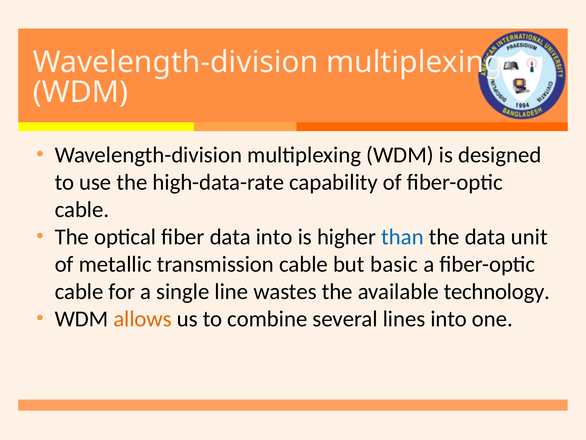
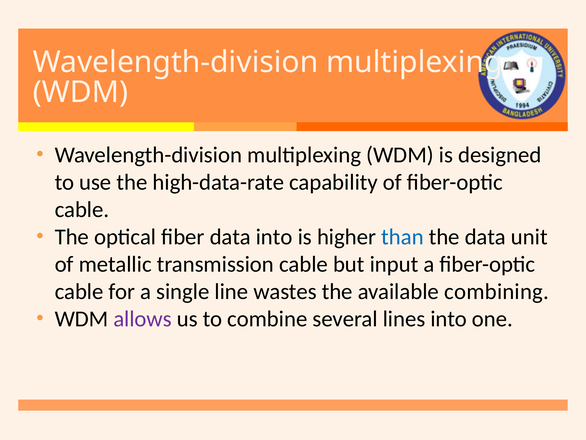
basic: basic -> input
technology: technology -> combining
allows colour: orange -> purple
